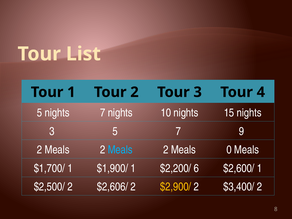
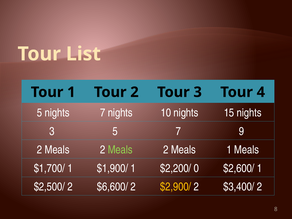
Meals at (120, 150) colour: light blue -> light green
Meals 0: 0 -> 1
6: 6 -> 0
$2,606/: $2,606/ -> $6,600/
